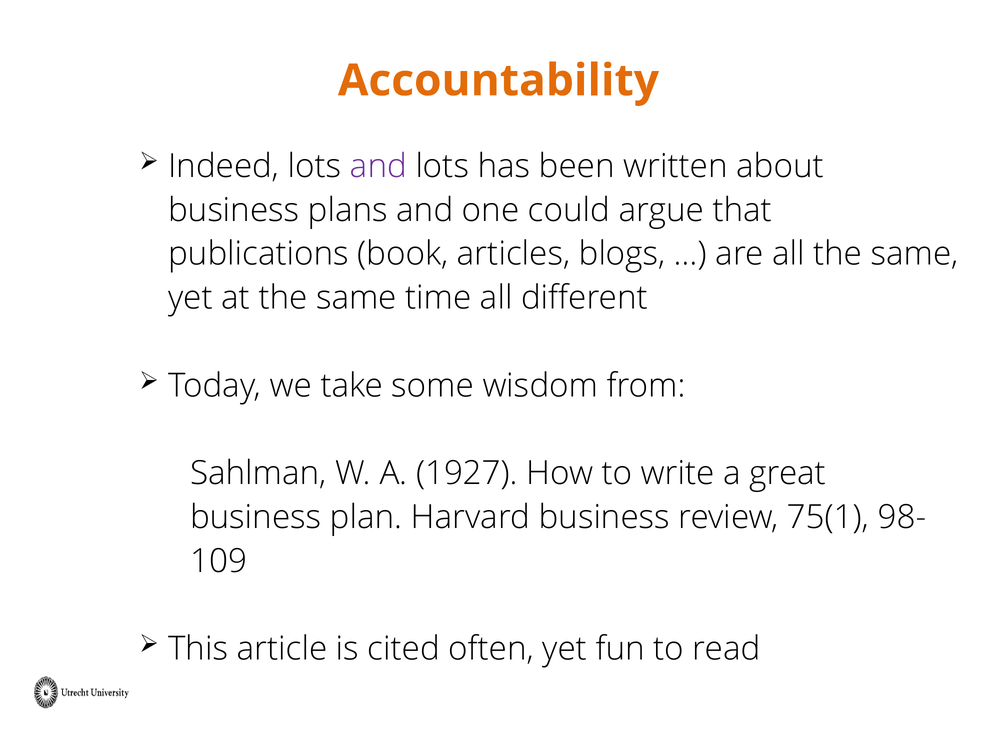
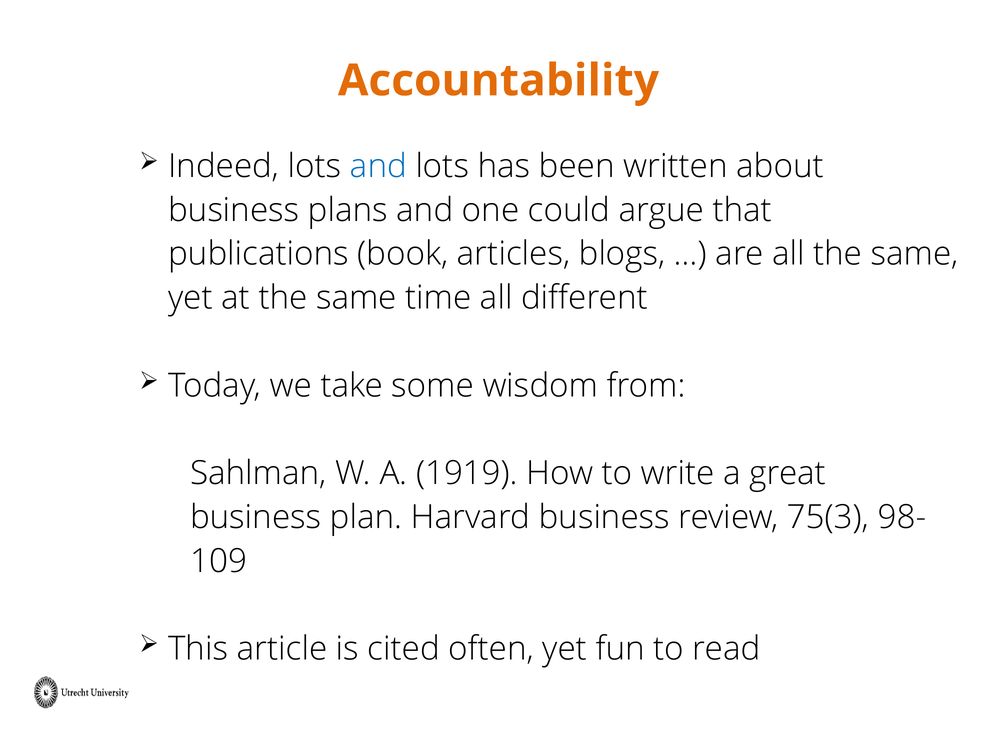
and at (378, 166) colour: purple -> blue
1927: 1927 -> 1919
75(1: 75(1 -> 75(3
